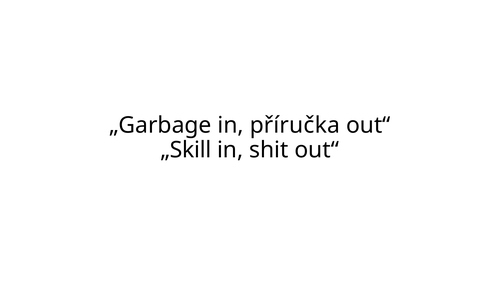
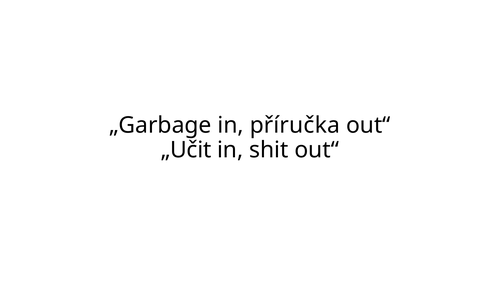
„Skill: „Skill -> „Učit
